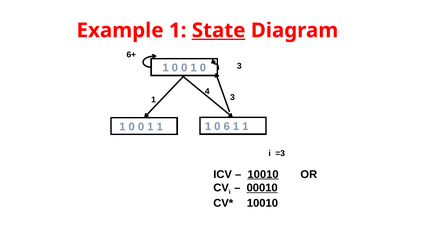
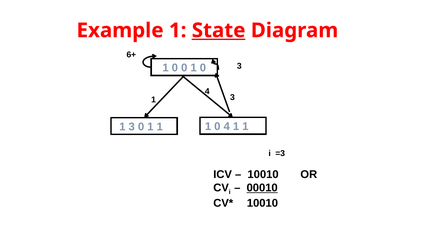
0 6: 6 -> 4
0 at (132, 127): 0 -> 3
10010 at (263, 174) underline: present -> none
